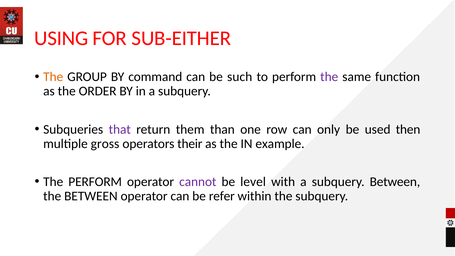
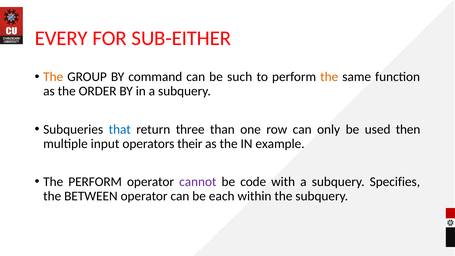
USING: USING -> EVERY
the at (329, 77) colour: purple -> orange
that colour: purple -> blue
them: them -> three
gross: gross -> input
level: level -> code
subquery Between: Between -> Specifies
refer: refer -> each
